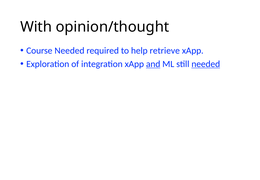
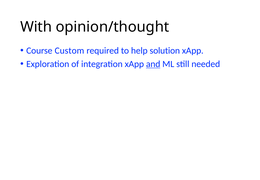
Course Needed: Needed -> Custom
retrieve: retrieve -> solution
needed at (206, 64) underline: present -> none
